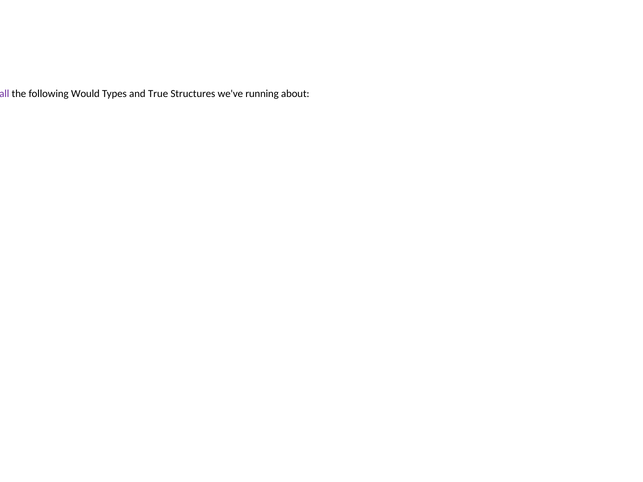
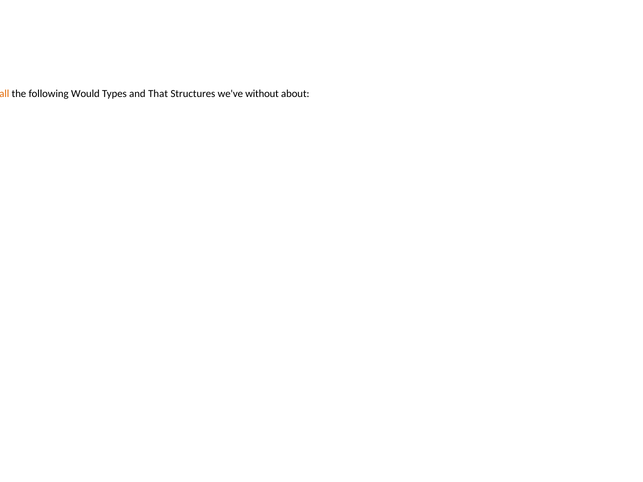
all colour: purple -> orange
True: True -> That
running: running -> without
